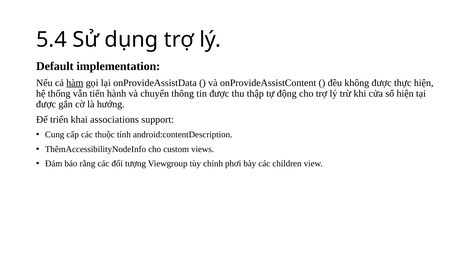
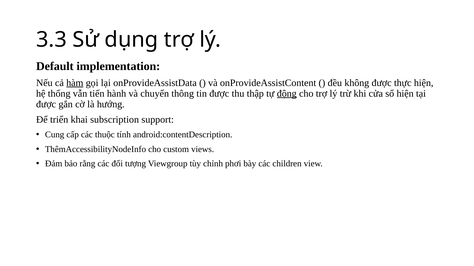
5.4: 5.4 -> 3.3
động underline: none -> present
associations: associations -> subscription
